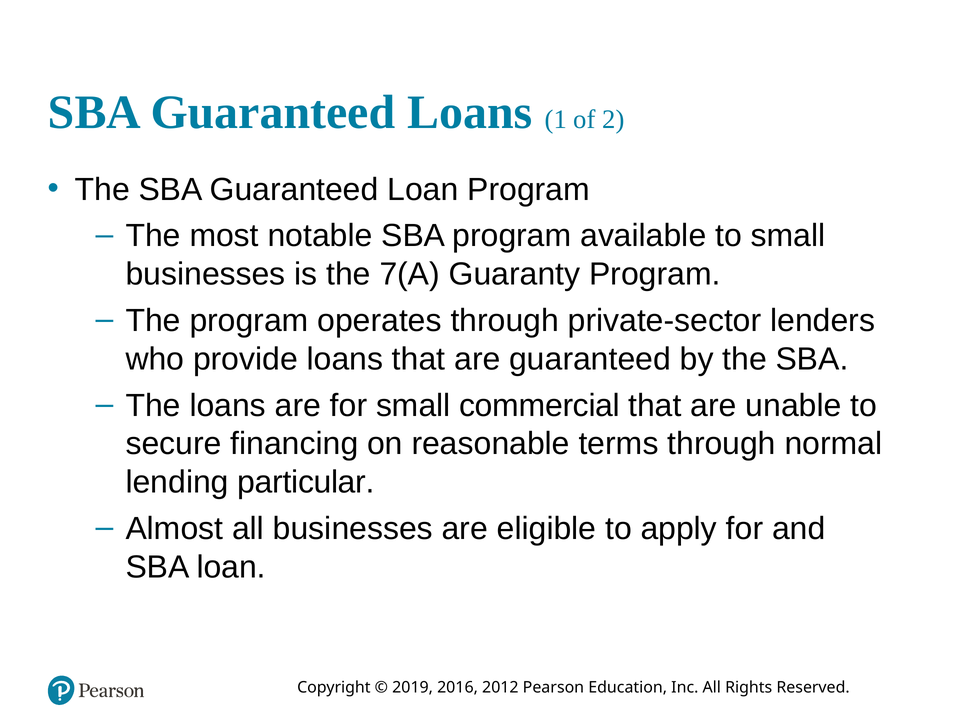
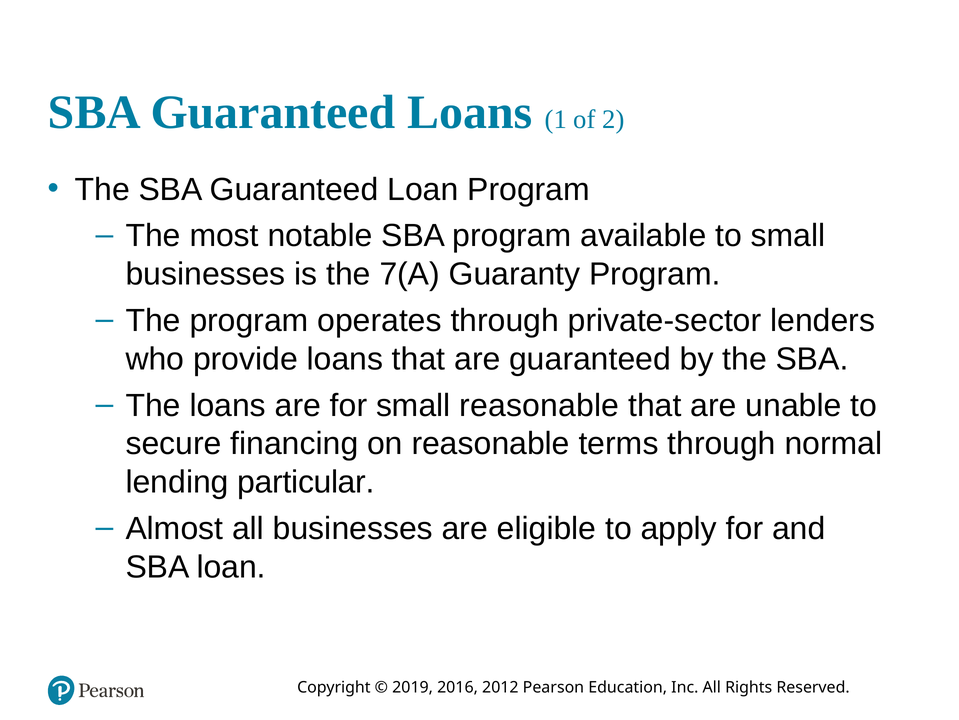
small commercial: commercial -> reasonable
